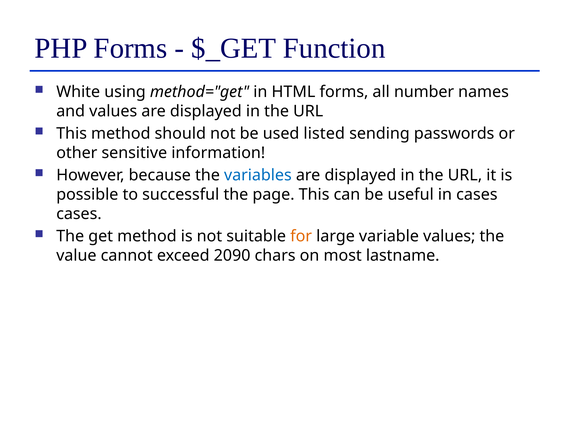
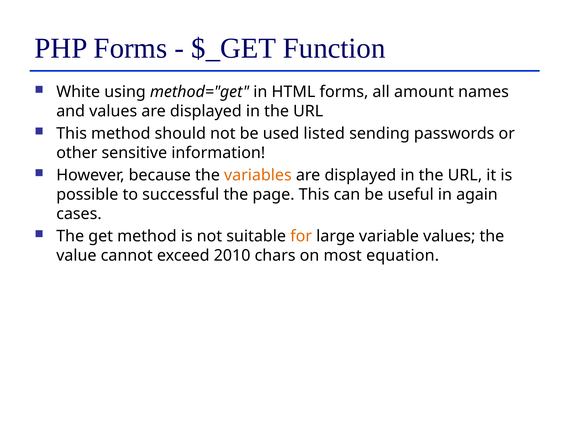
number: number -> amount
variables colour: blue -> orange
in cases: cases -> again
2090: 2090 -> 2010
lastname: lastname -> equation
